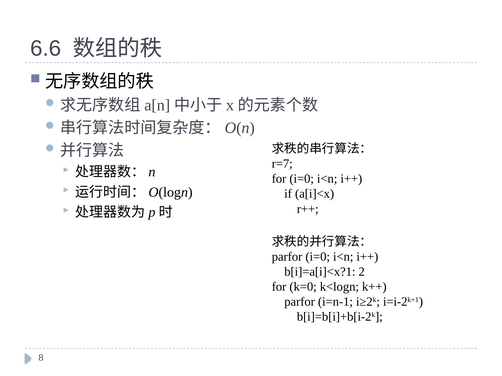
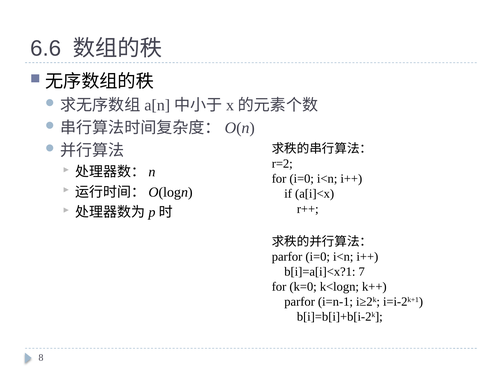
r=7: r=7 -> r=2
2: 2 -> 7
